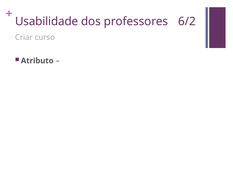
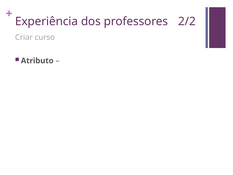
Usabilidade: Usabilidade -> Experiência
6/2: 6/2 -> 2/2
